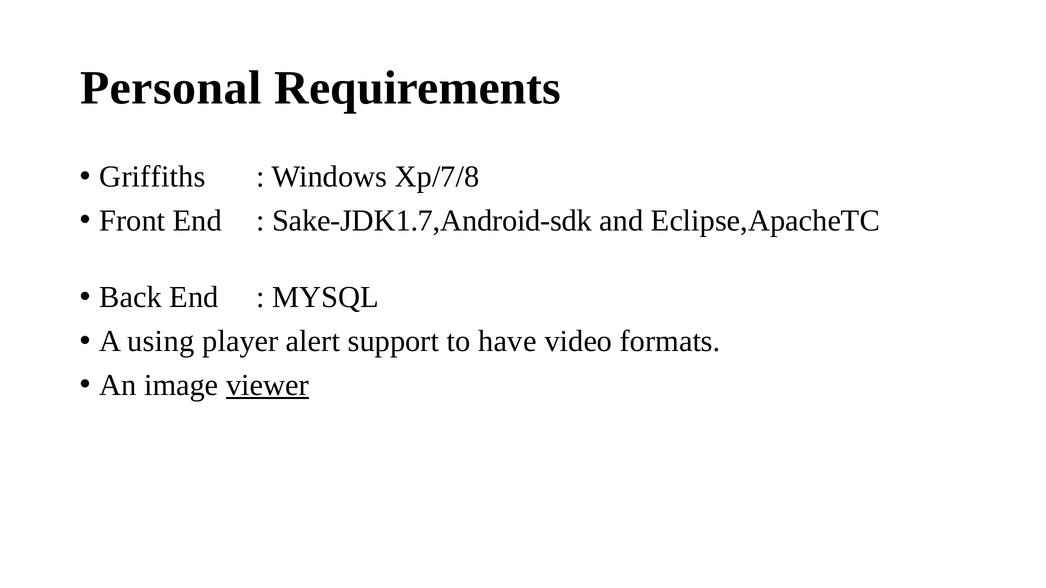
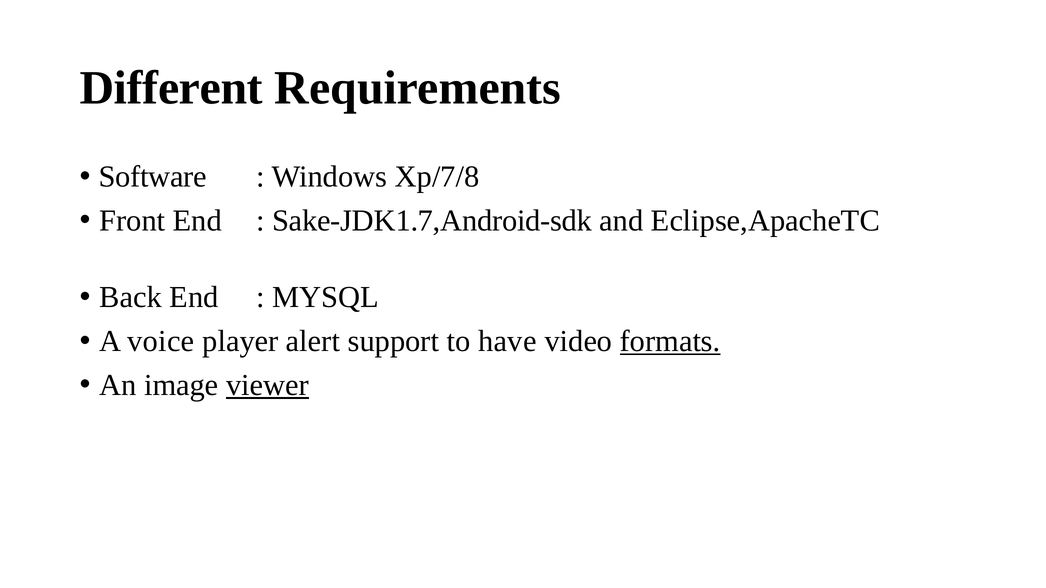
Personal: Personal -> Different
Griffiths: Griffiths -> Software
using: using -> voice
formats underline: none -> present
